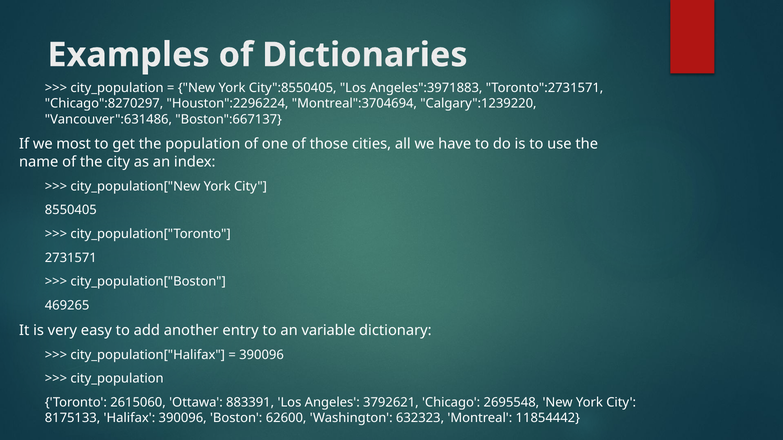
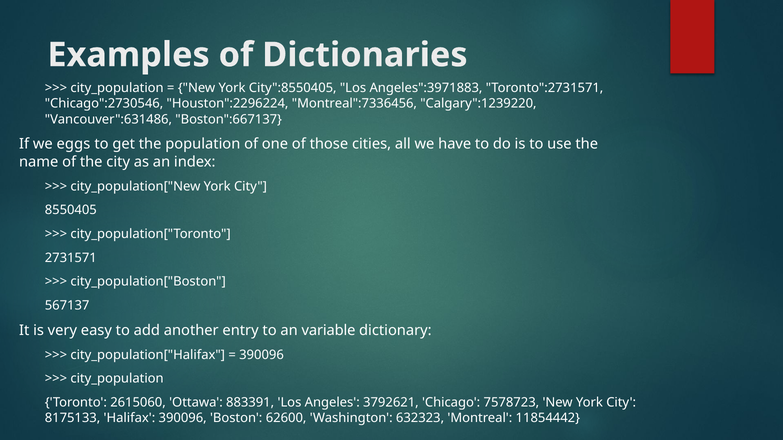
Chicago":8270297: Chicago":8270297 -> Chicago":2730546
Montreal":3704694: Montreal":3704694 -> Montreal":7336456
most: most -> eggs
469265: 469265 -> 567137
2695548: 2695548 -> 7578723
